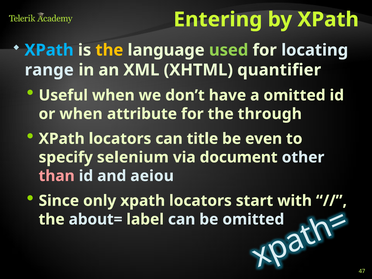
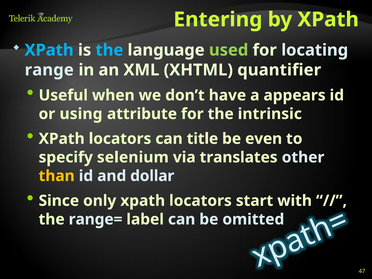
the at (109, 50) colour: yellow -> light blue
a omitted: omitted -> appears
or when: when -> using
through: through -> intrinsic
document: document -> translates
than colour: pink -> yellow
aeiou: aeiou -> dollar
about=: about= -> range=
